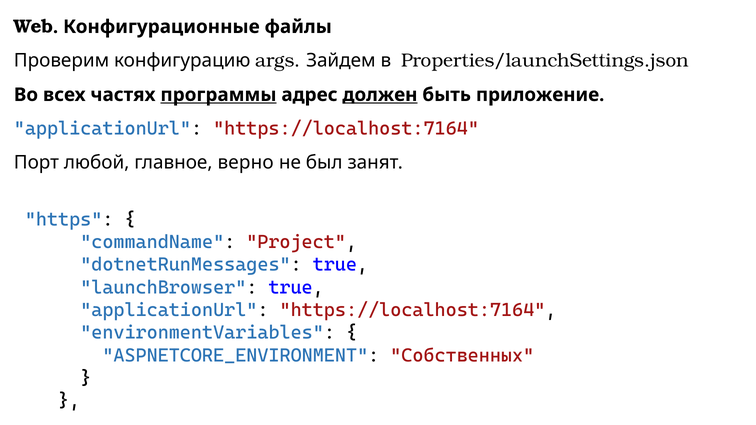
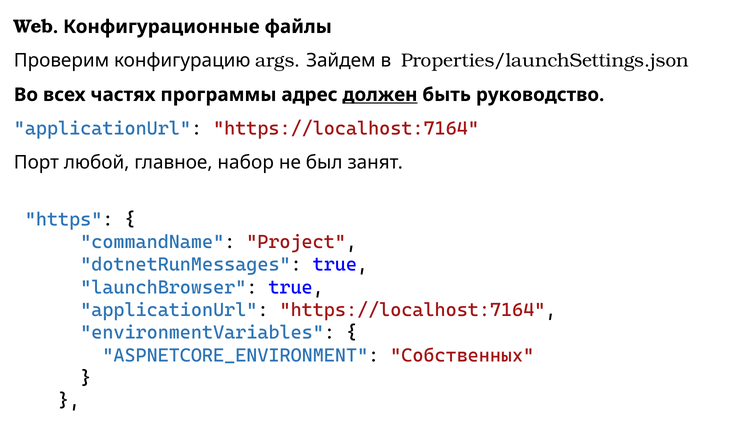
программы underline: present -> none
приложение: приложение -> руководство
верно: верно -> набор
